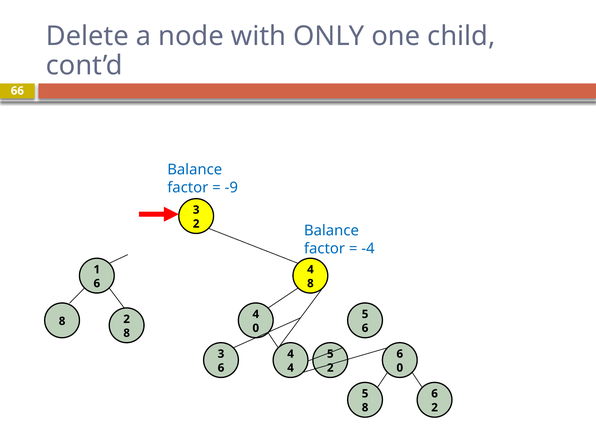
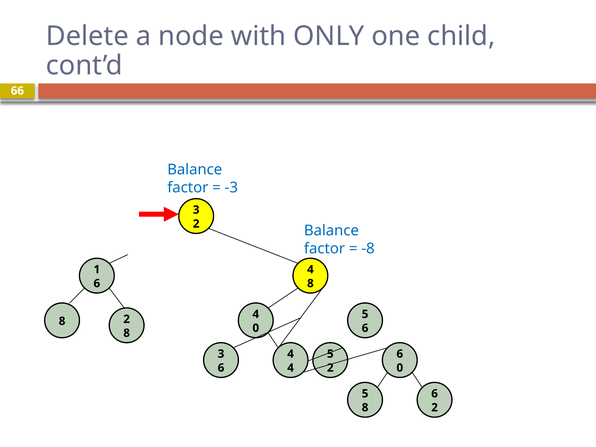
-9: -9 -> -3
-4: -4 -> -8
